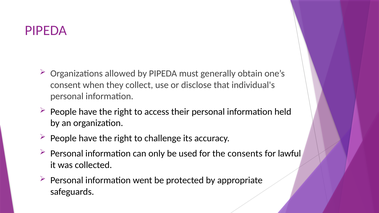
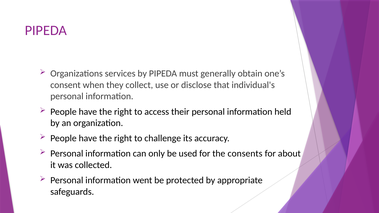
allowed: allowed -> services
lawful: lawful -> about
